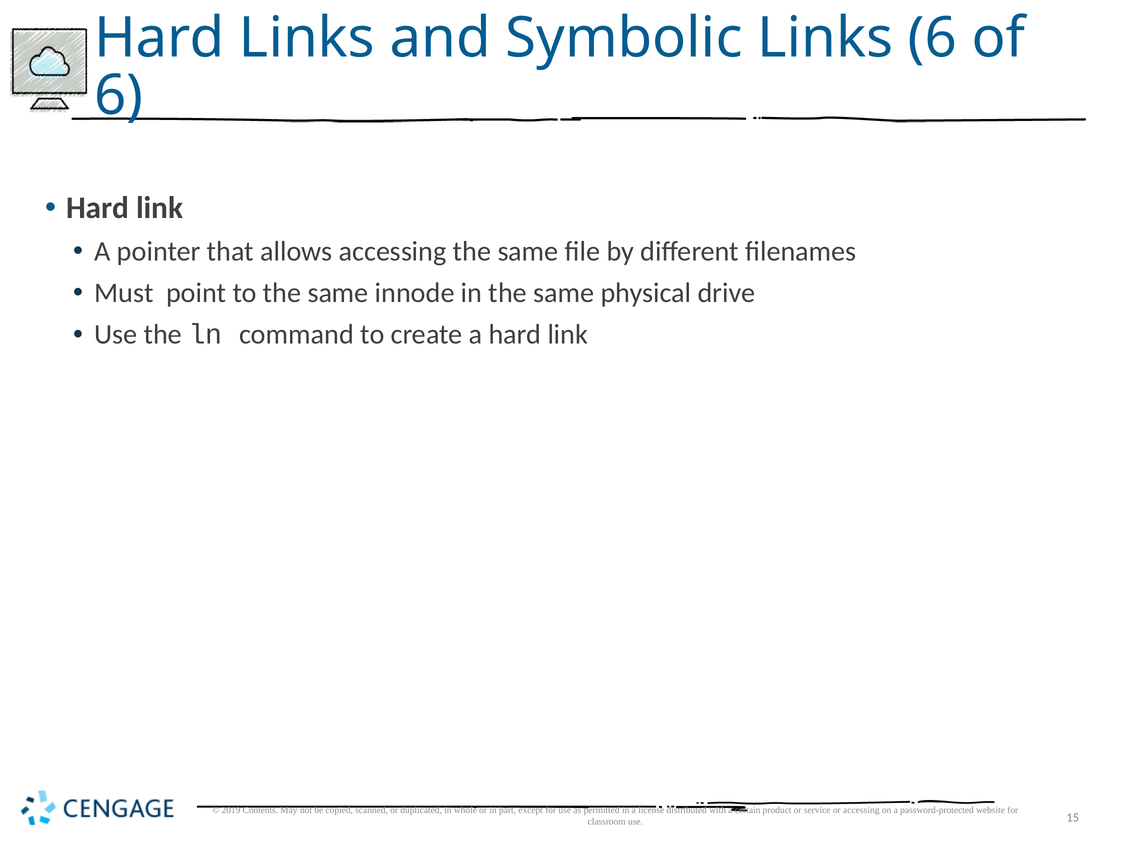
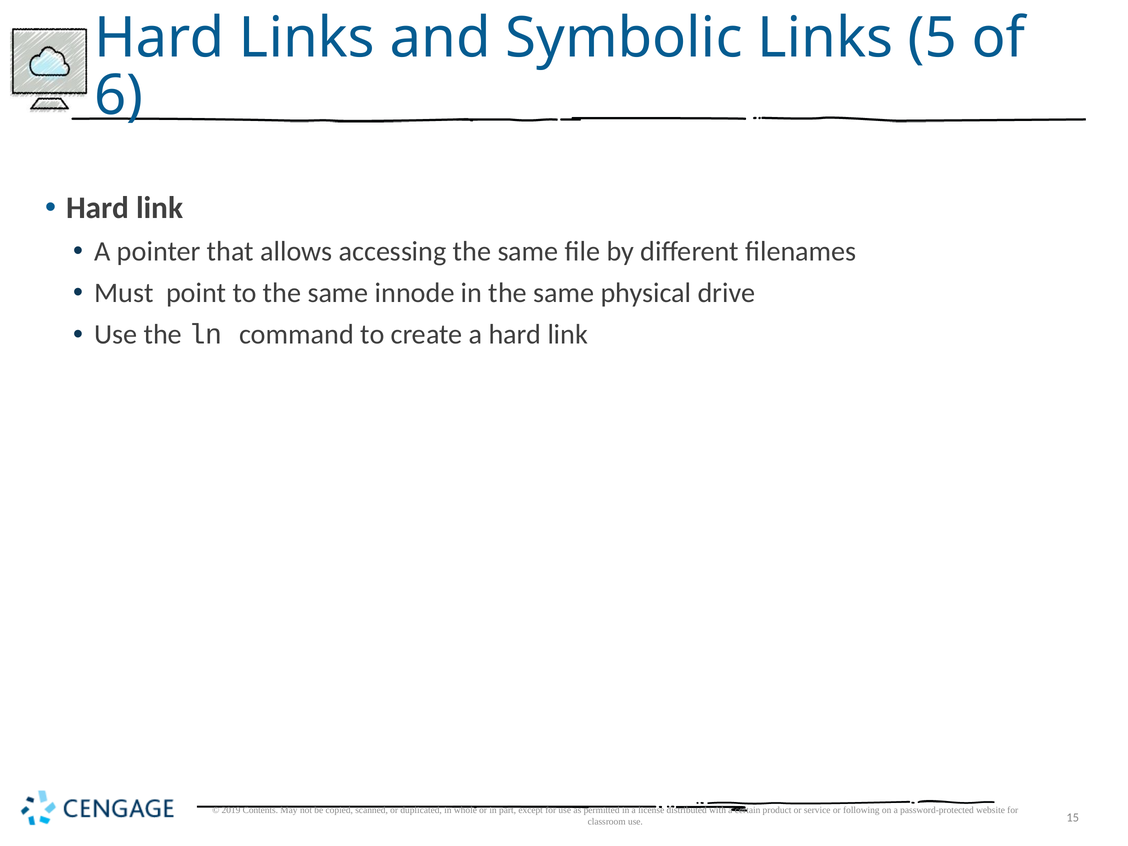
Links 6: 6 -> 5
or accessing: accessing -> following
